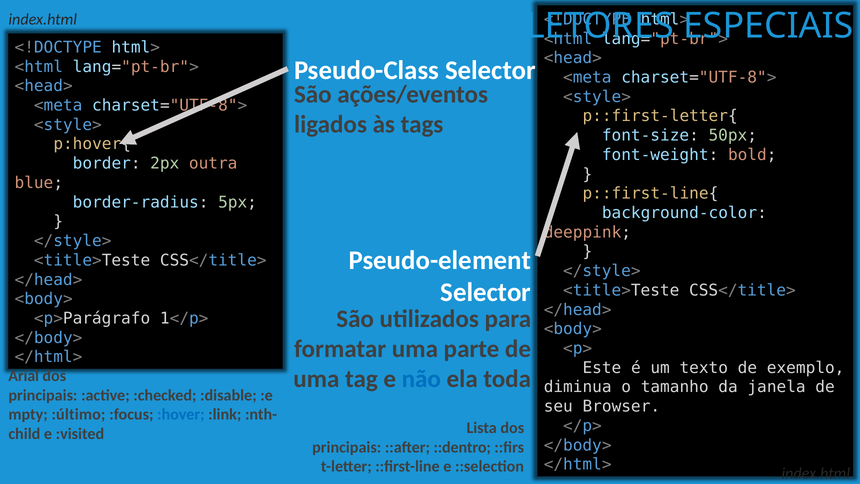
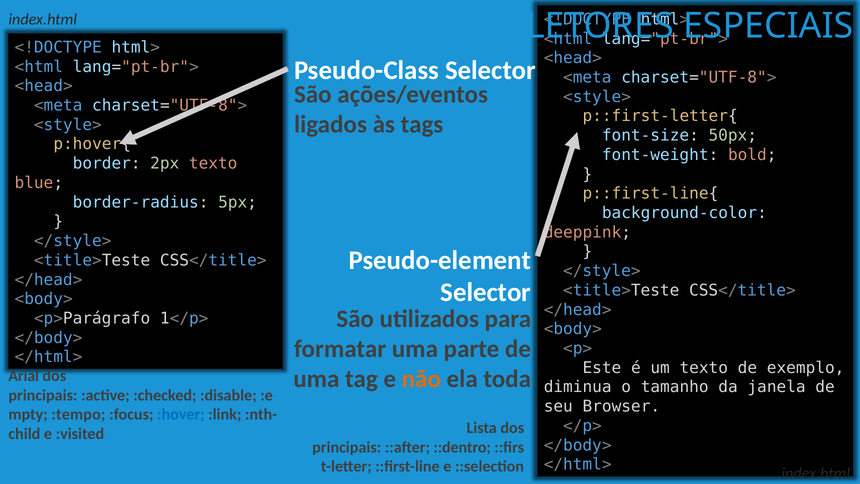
2px outra: outra -> texto
não colour: blue -> orange
:último: :último -> :tempo
